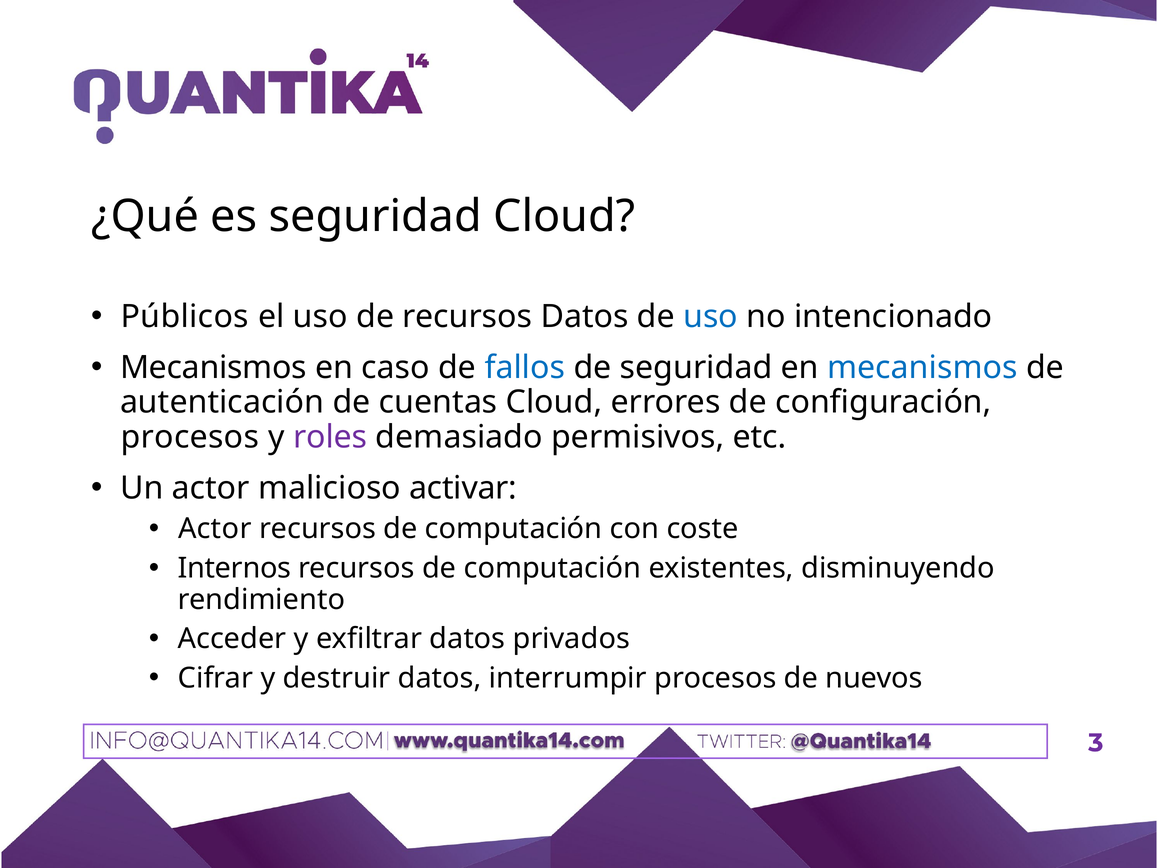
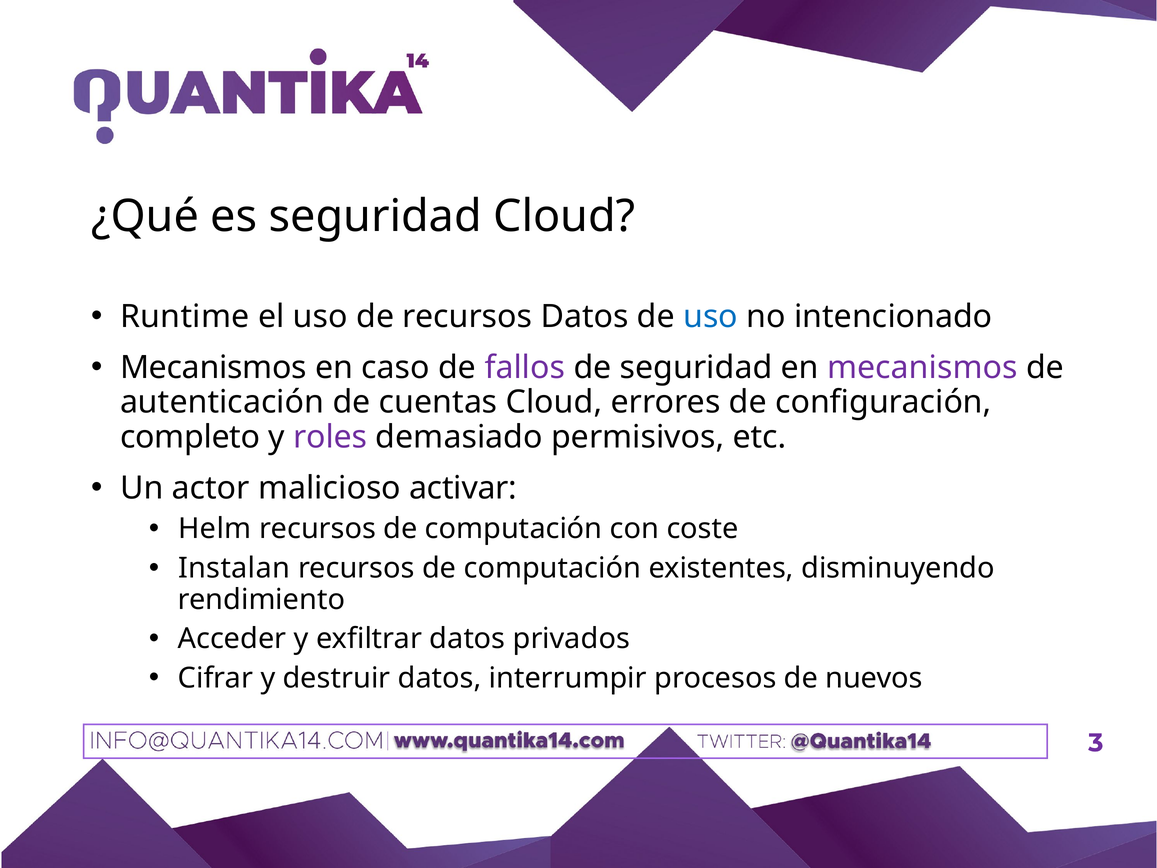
Públicos: Públicos -> Runtime
fallos colour: blue -> purple
mecanismos at (922, 367) colour: blue -> purple
procesos at (190, 437): procesos -> completo
Actor at (215, 529): Actor -> Helm
Internos: Internos -> Instalan
